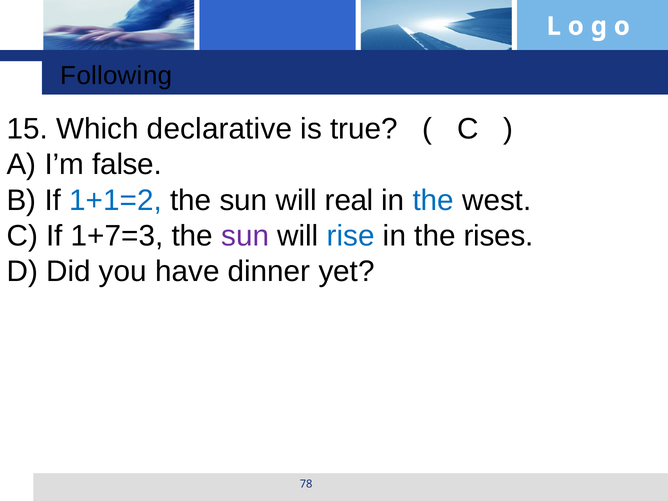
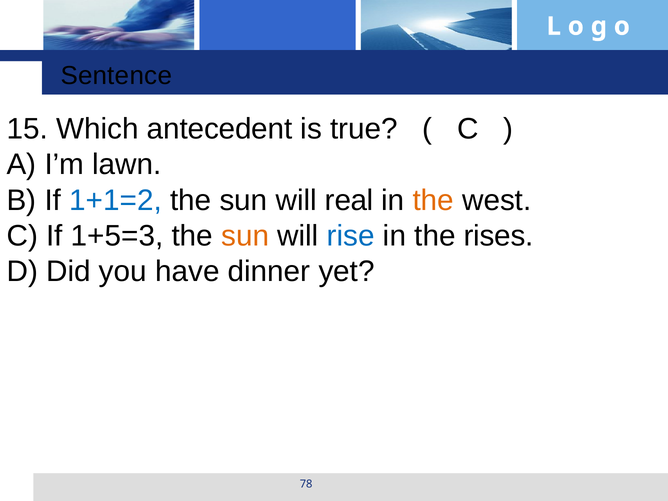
Following: Following -> Sentence
declarative: declarative -> antecedent
false: false -> lawn
the at (433, 200) colour: blue -> orange
1+7=3: 1+7=3 -> 1+5=3
sun at (245, 236) colour: purple -> orange
